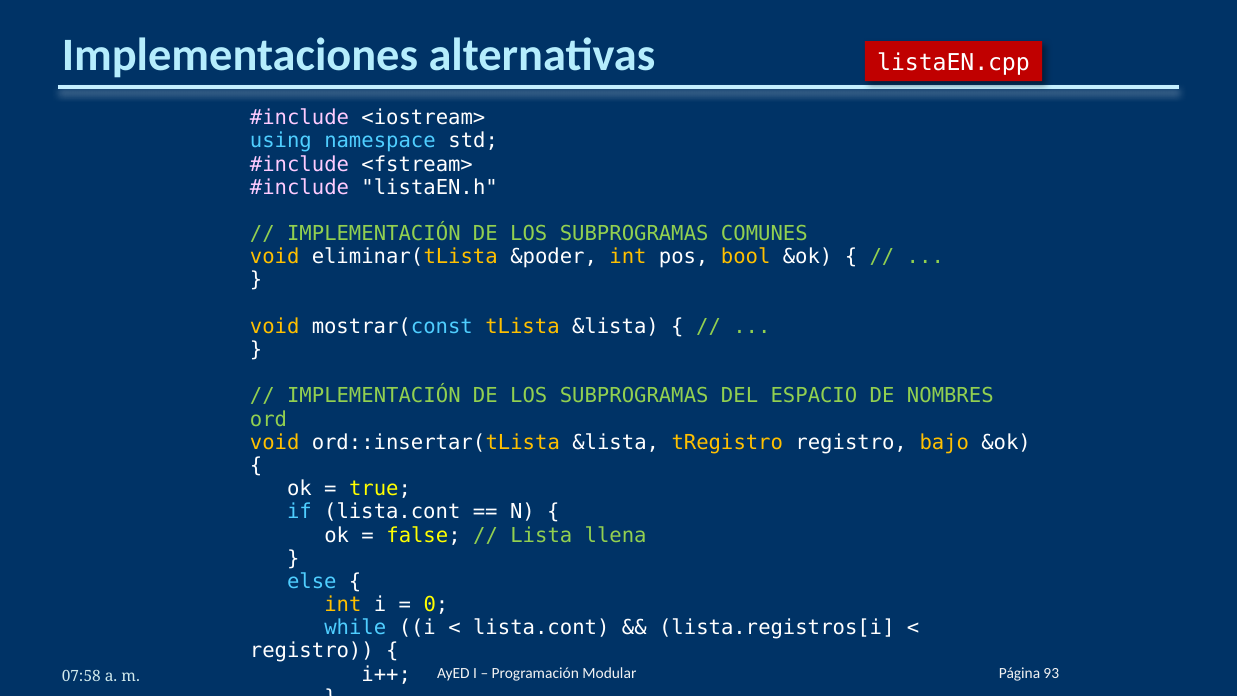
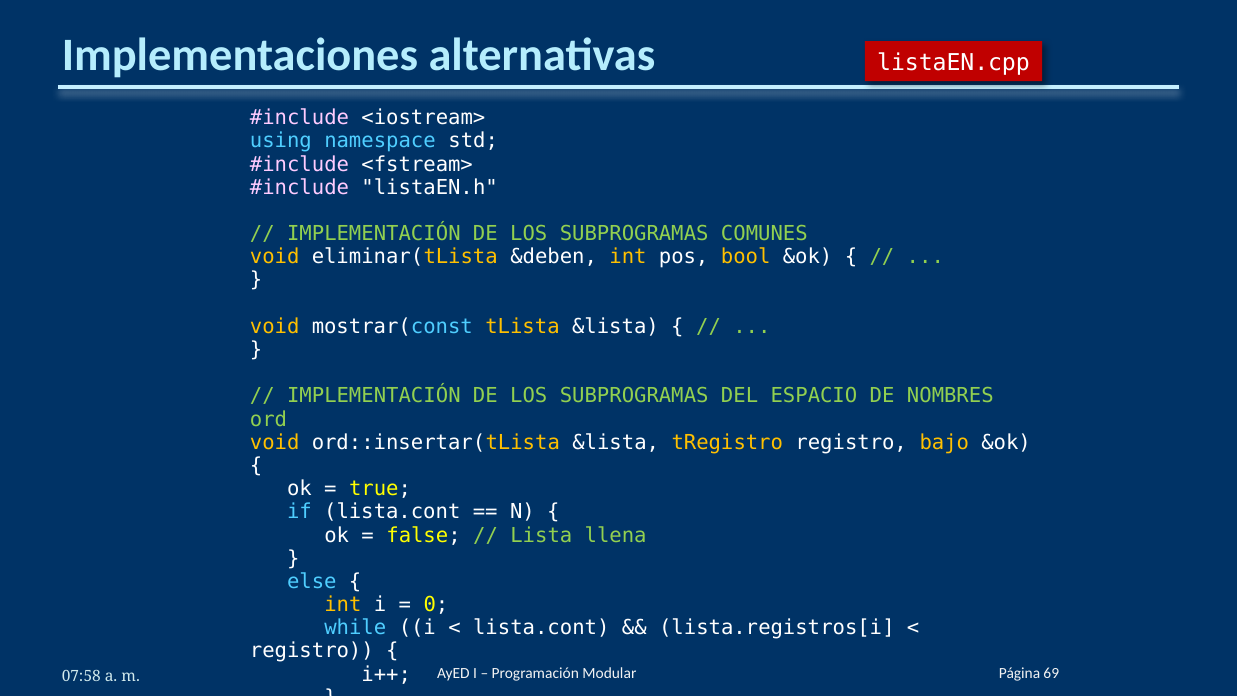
&poder: &poder -> &deben
93: 93 -> 69
